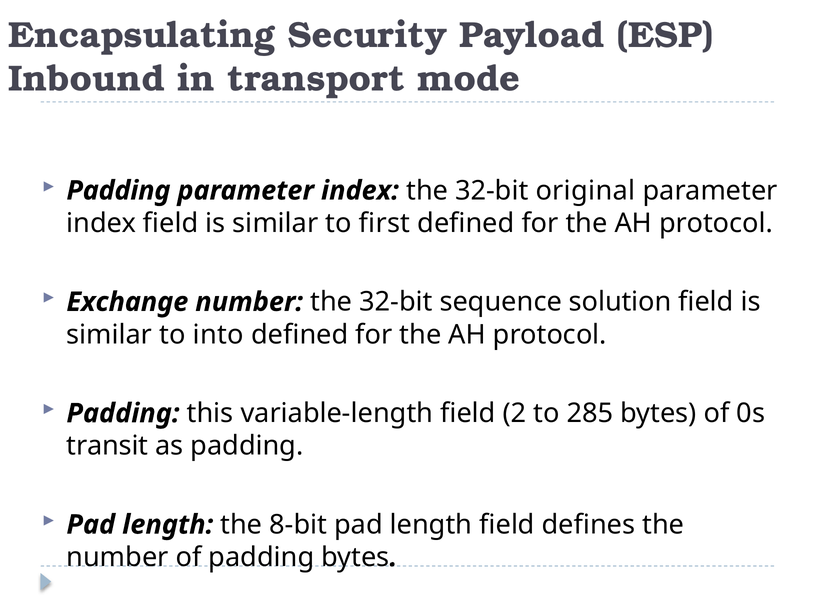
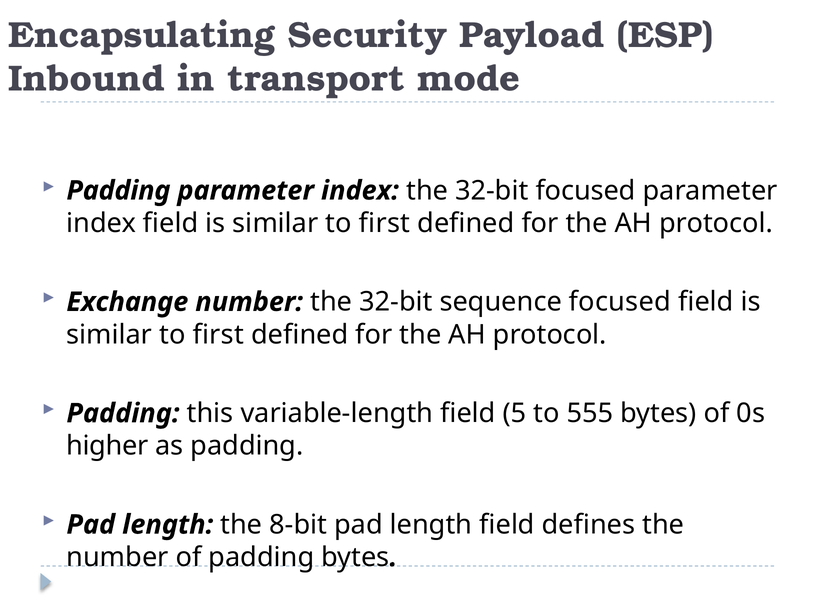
32-bit original: original -> focused
sequence solution: solution -> focused
into at (218, 335): into -> first
2: 2 -> 5
285: 285 -> 555
transit: transit -> higher
